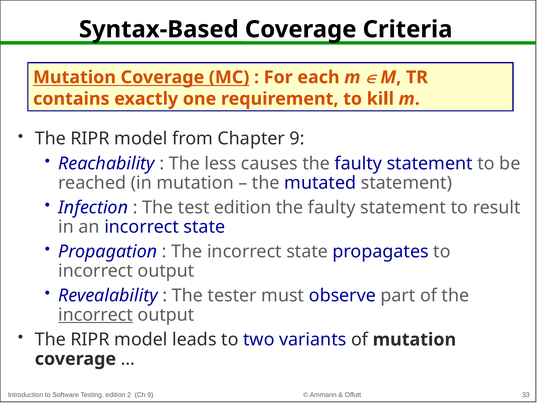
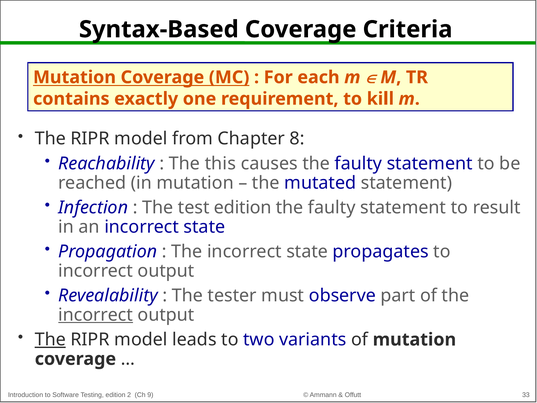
Chapter 9: 9 -> 8
less: less -> this
The at (50, 339) underline: none -> present
